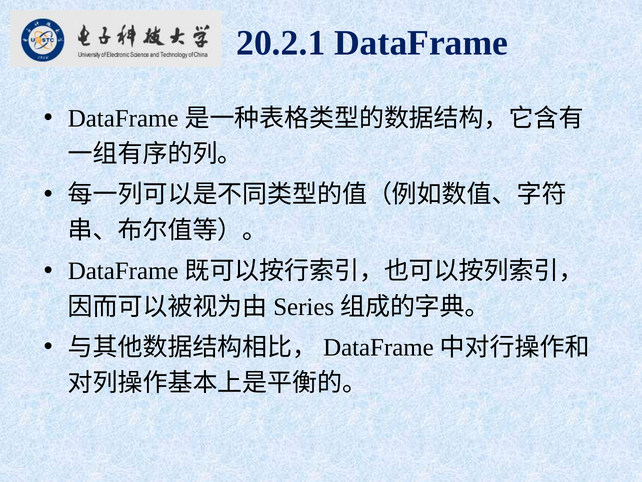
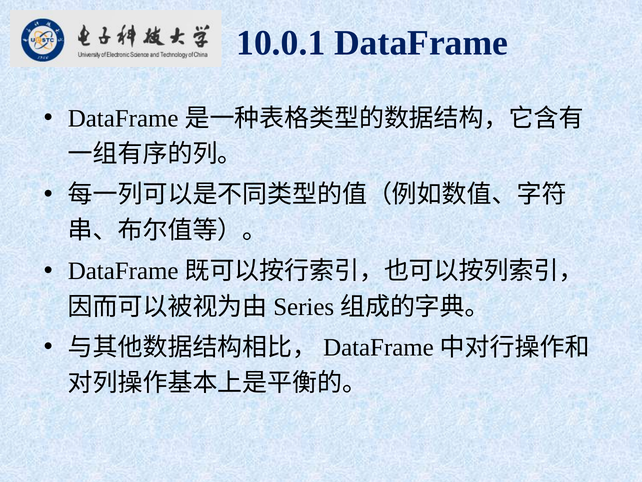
20.2.1: 20.2.1 -> 10.0.1
